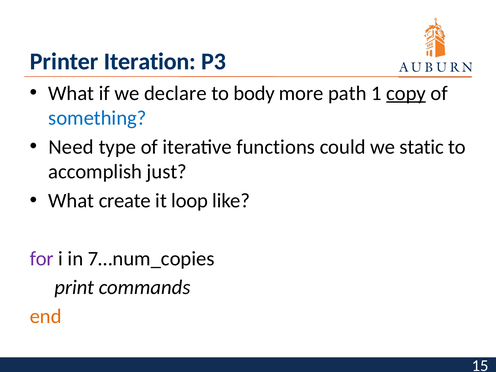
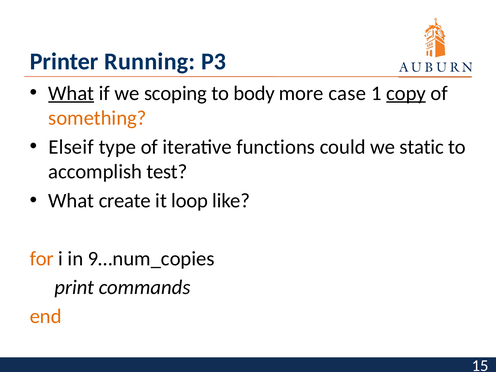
Iteration: Iteration -> Running
What at (71, 93) underline: none -> present
declare: declare -> scoping
path: path -> case
something colour: blue -> orange
Need: Need -> Elseif
just: just -> test
for colour: purple -> orange
7…num_copies: 7…num_copies -> 9…num_copies
